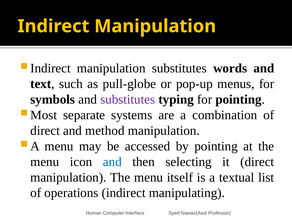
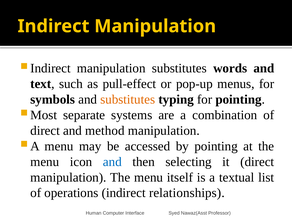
pull-globe: pull-globe -> pull-effect
substitutes at (128, 99) colour: purple -> orange
manipulating: manipulating -> relationships
